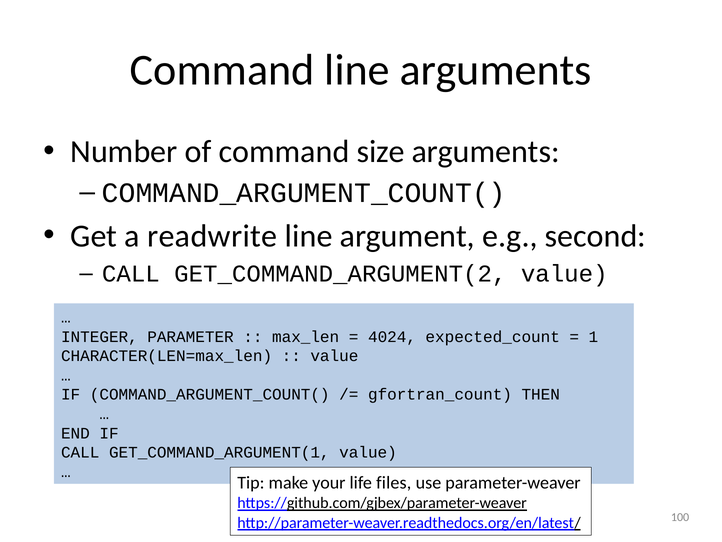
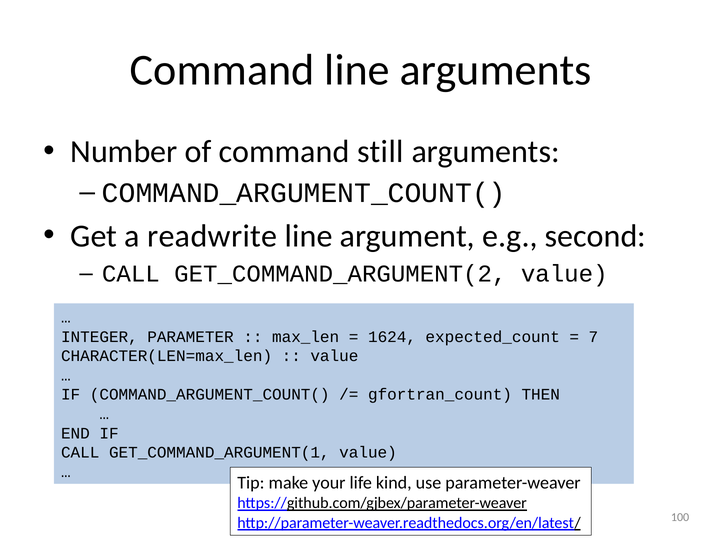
size: size -> still
4024: 4024 -> 1624
1: 1 -> 7
files: files -> kind
